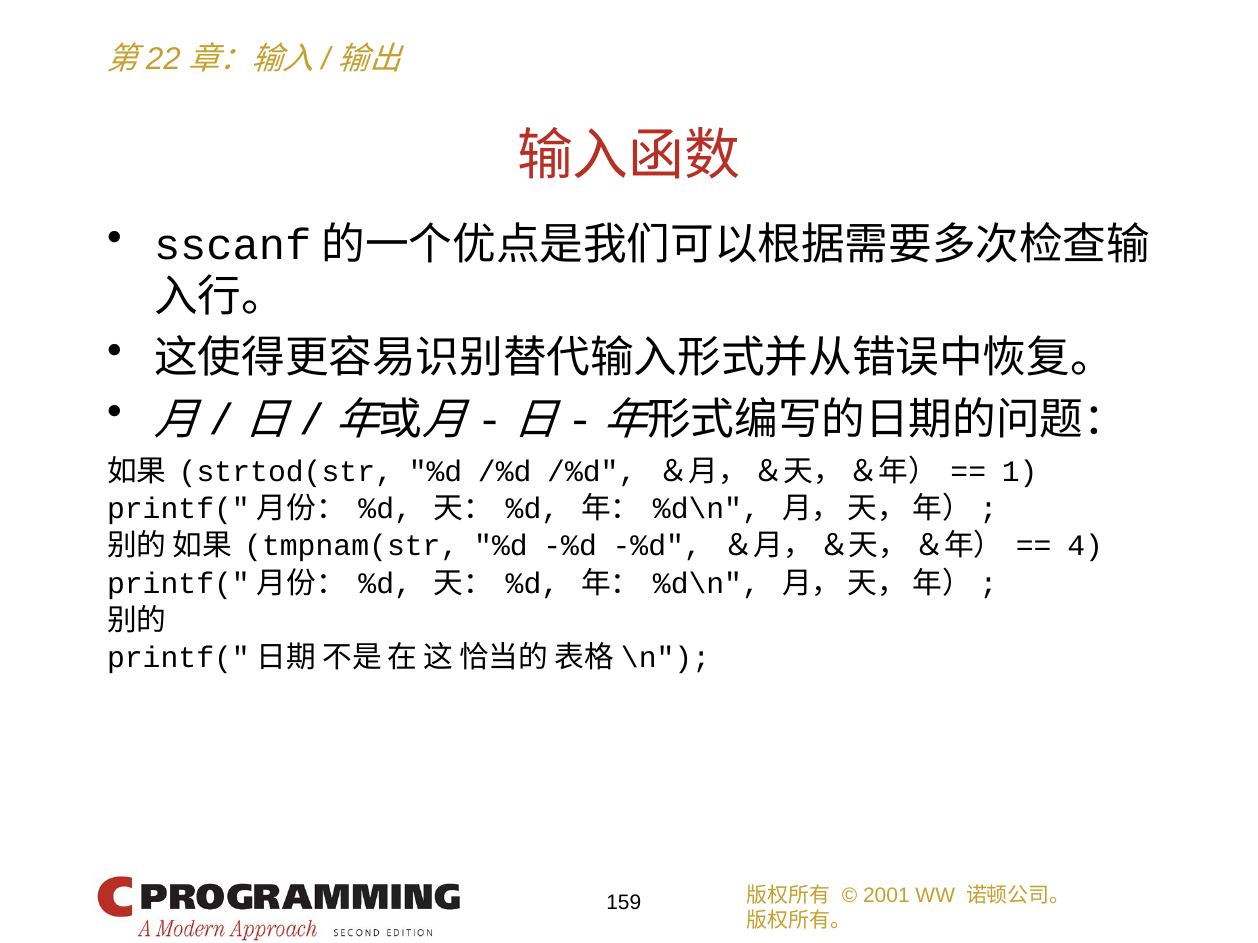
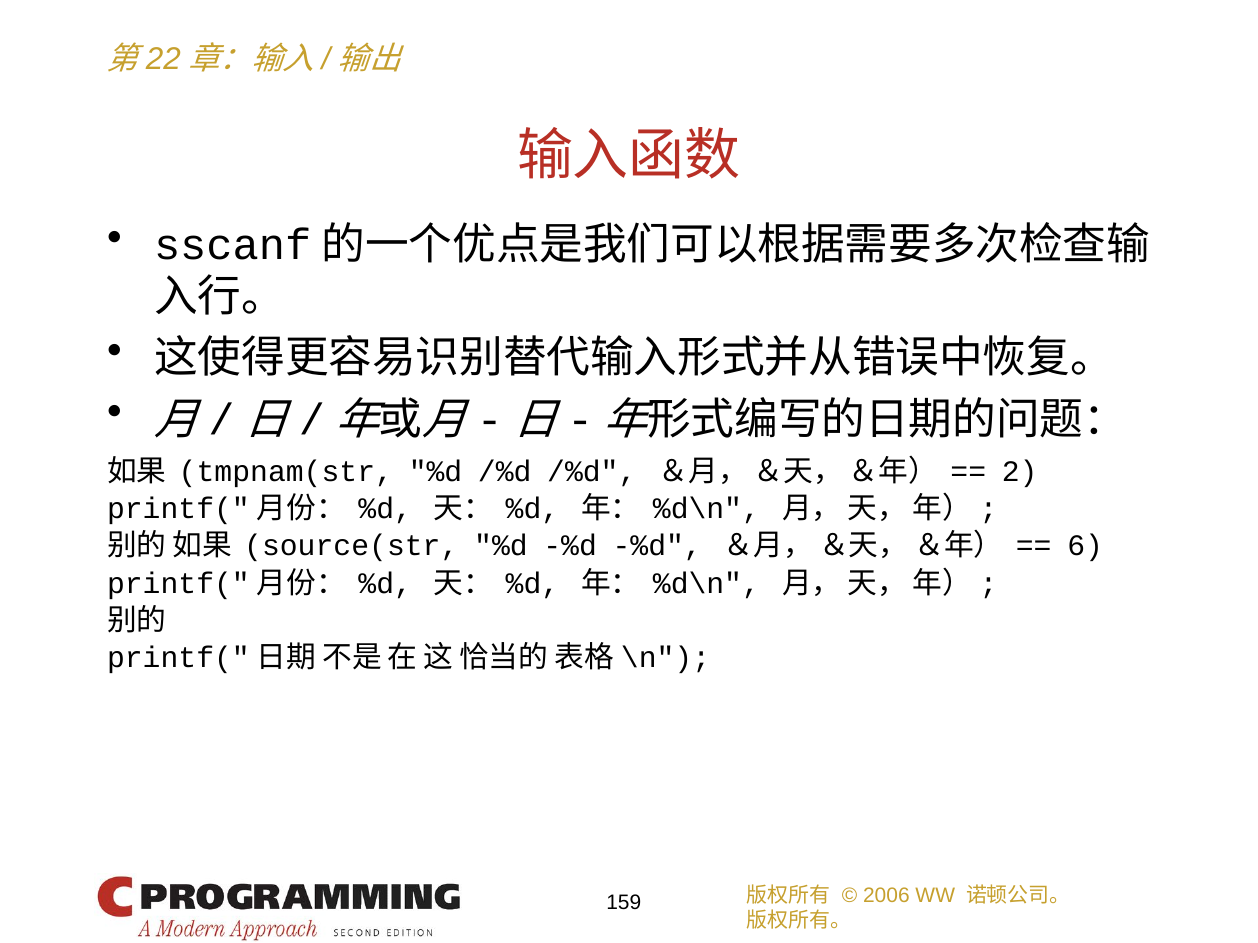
strtod(str: strtod(str -> tmpnam(str
1: 1 -> 2
tmpnam(str: tmpnam(str -> source(str
4: 4 -> 6
2001: 2001 -> 2006
